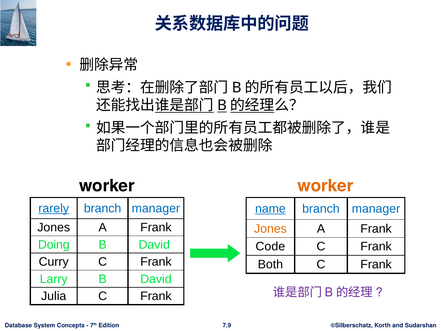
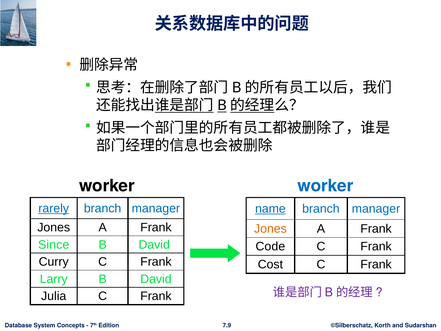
worker at (325, 186) colour: orange -> blue
Doing: Doing -> Since
Both: Both -> Cost
